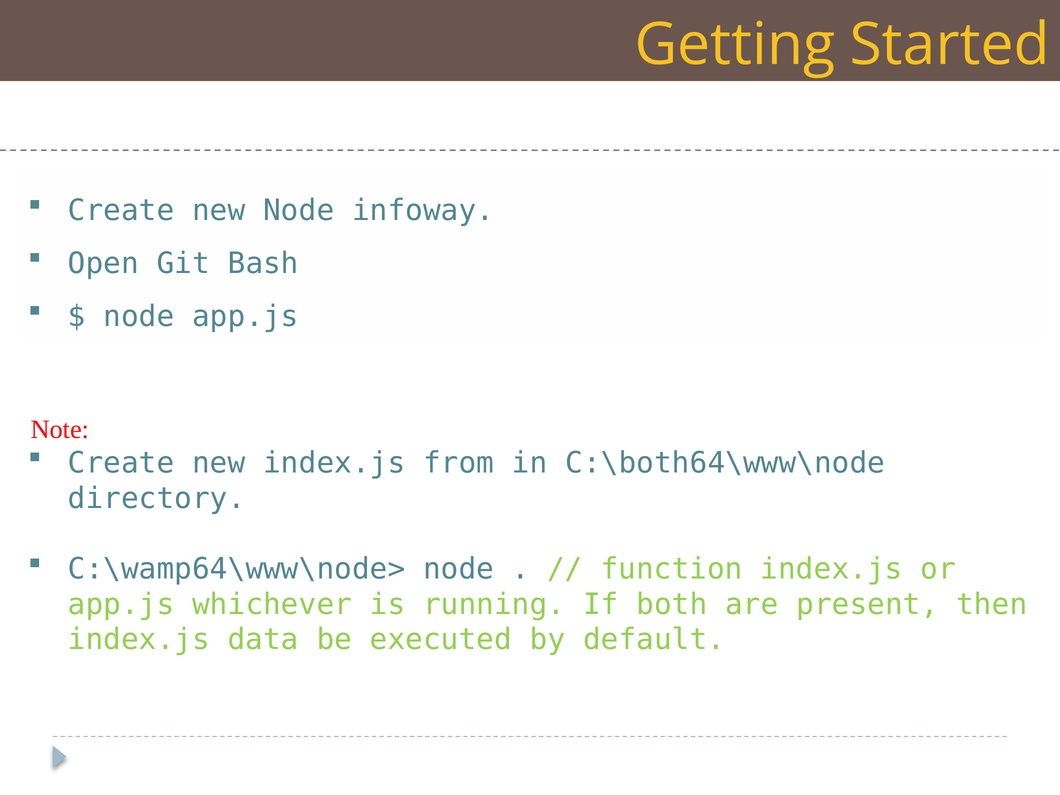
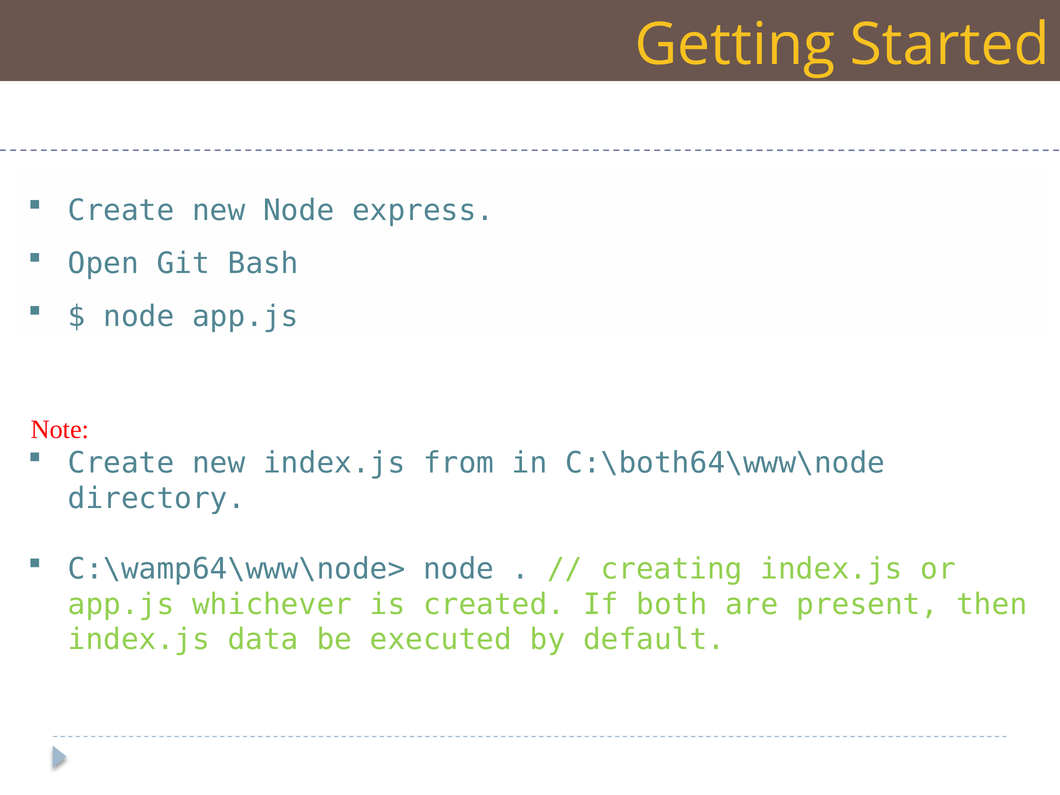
infoway: infoway -> express
function: function -> creating
running: running -> created
